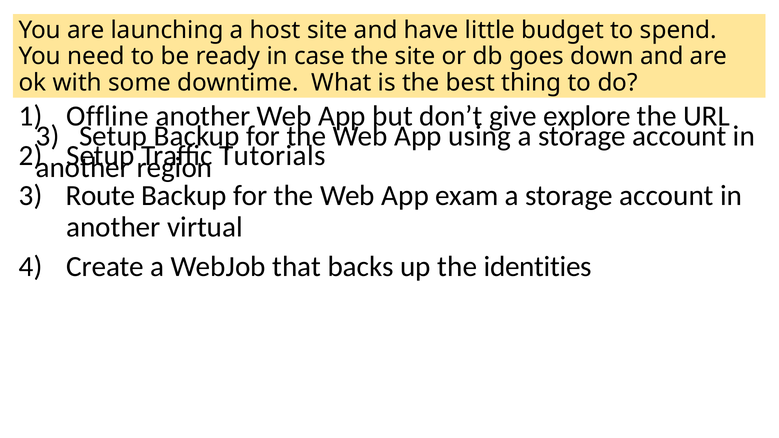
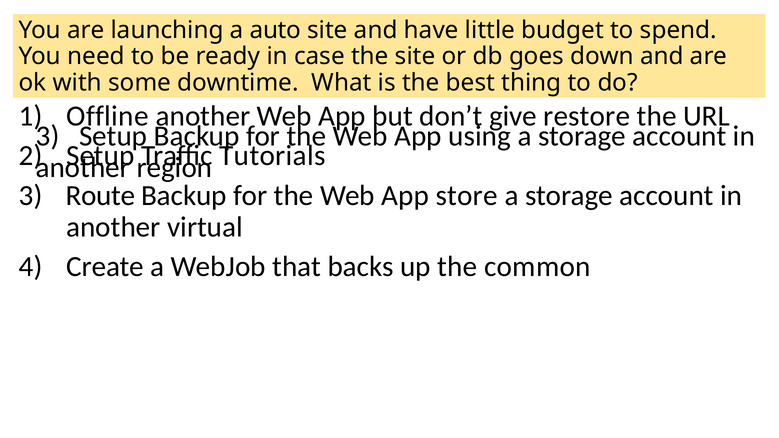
host: host -> auto
explore: explore -> restore
exam: exam -> store
identities: identities -> common
